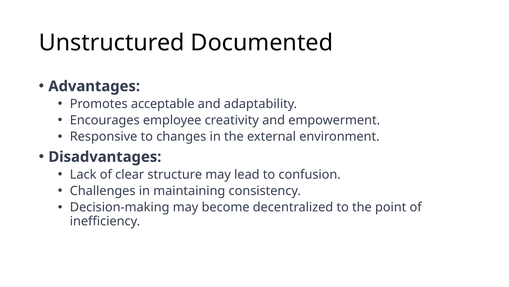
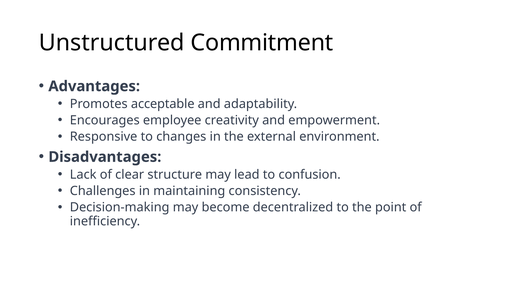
Documented: Documented -> Commitment
